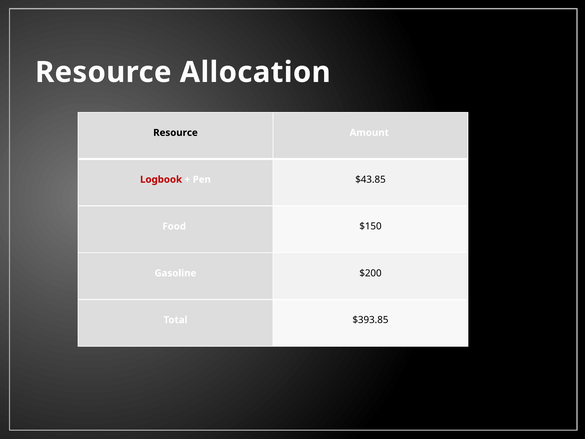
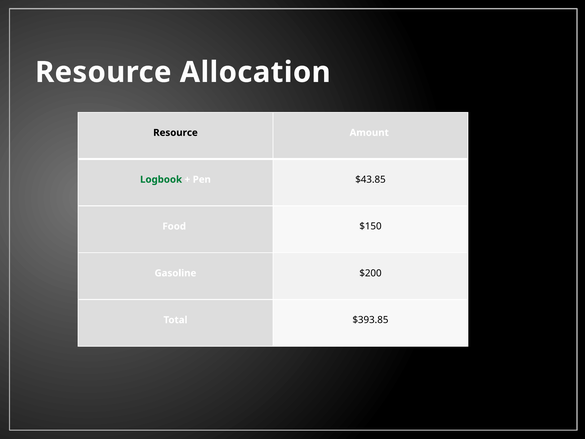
Logbook colour: red -> green
